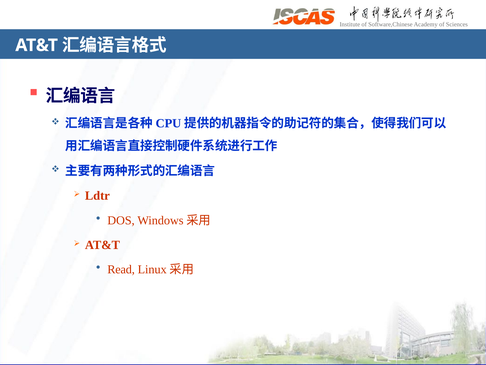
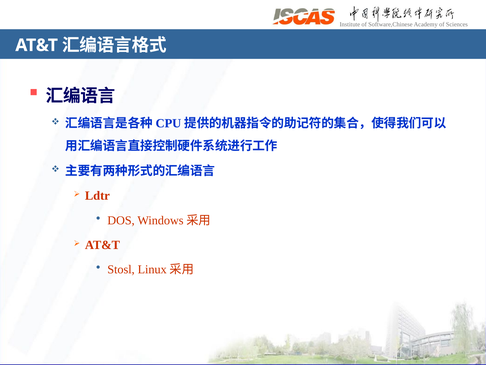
Read: Read -> Stosl
